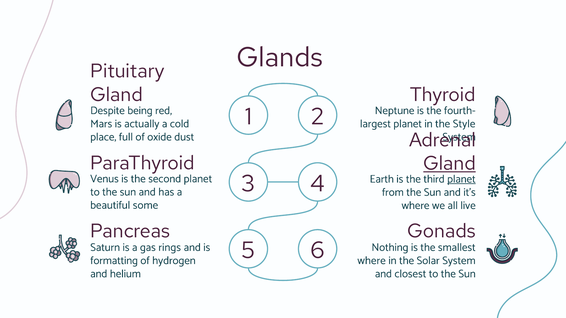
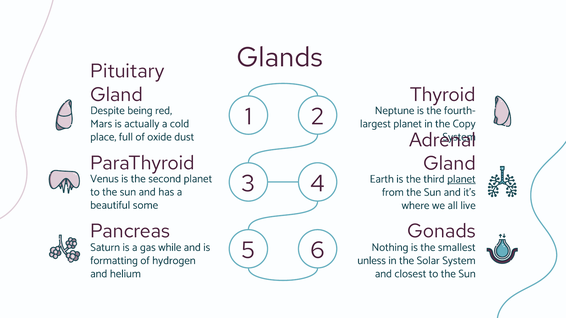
Style: Style -> Copy
Gland at (449, 164) underline: present -> none
rings: rings -> while
where at (372, 261): where -> unless
